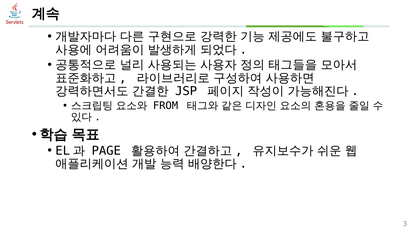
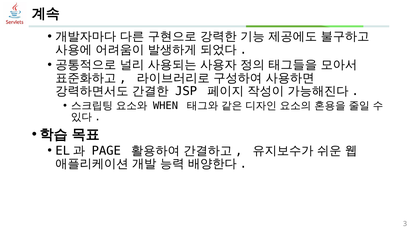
FROM: FROM -> WHEN
